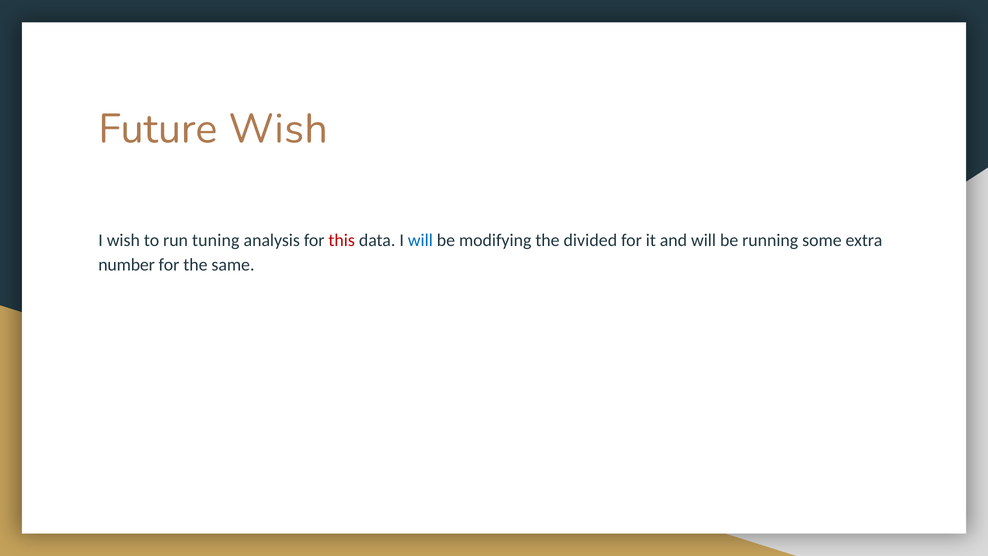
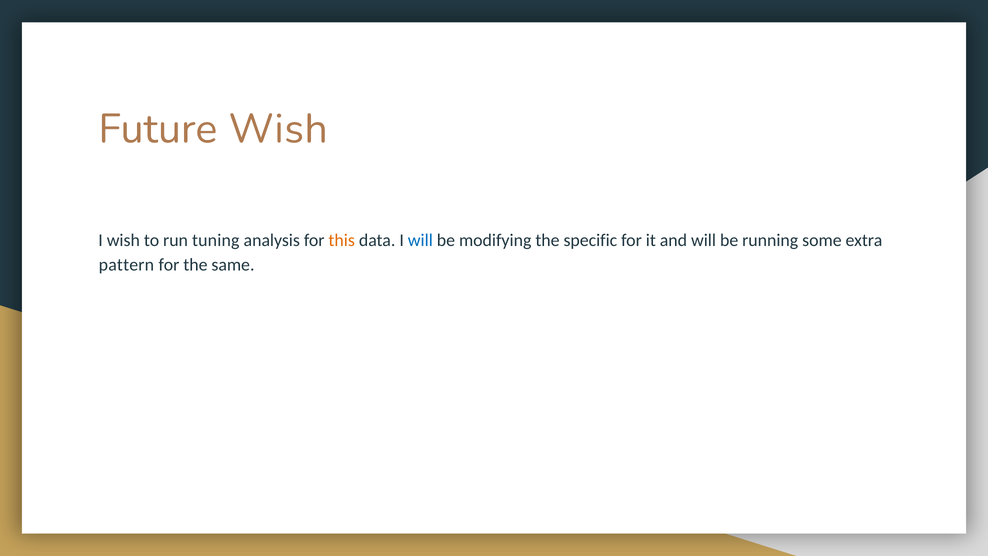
this colour: red -> orange
divided: divided -> specific
number: number -> pattern
